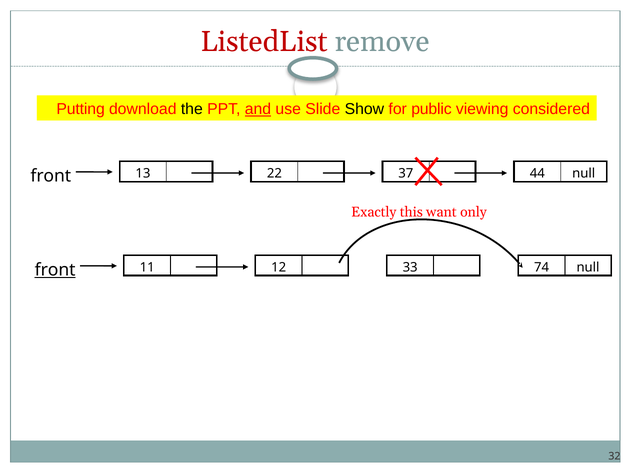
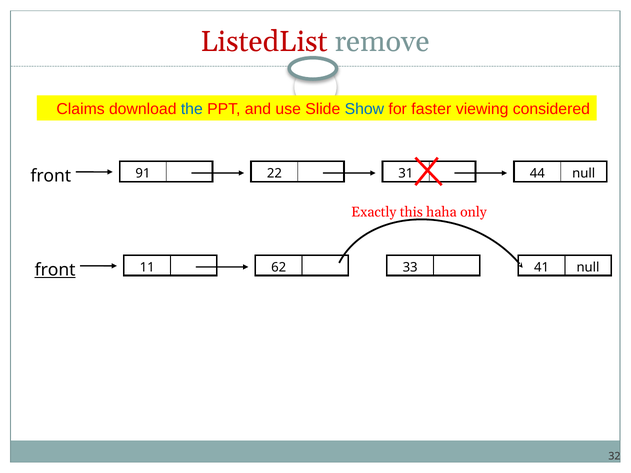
Putting: Putting -> Claims
the colour: black -> blue
and underline: present -> none
Show colour: black -> blue
public: public -> faster
13: 13 -> 91
37: 37 -> 31
want: want -> haha
12: 12 -> 62
74: 74 -> 41
